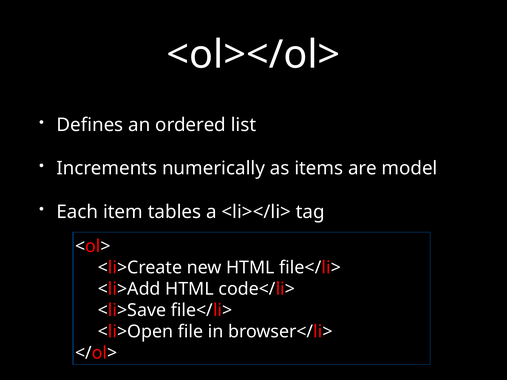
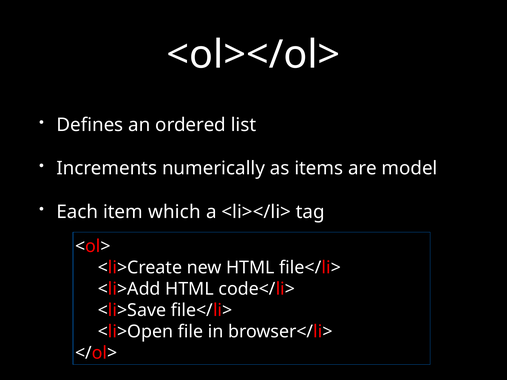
tables: tables -> which
